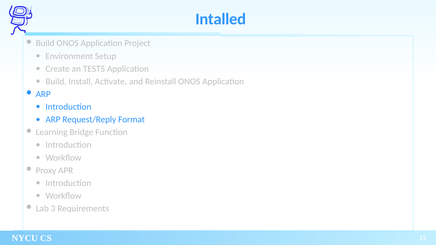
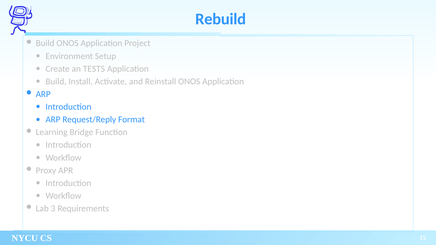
Intalled: Intalled -> Rebuild
